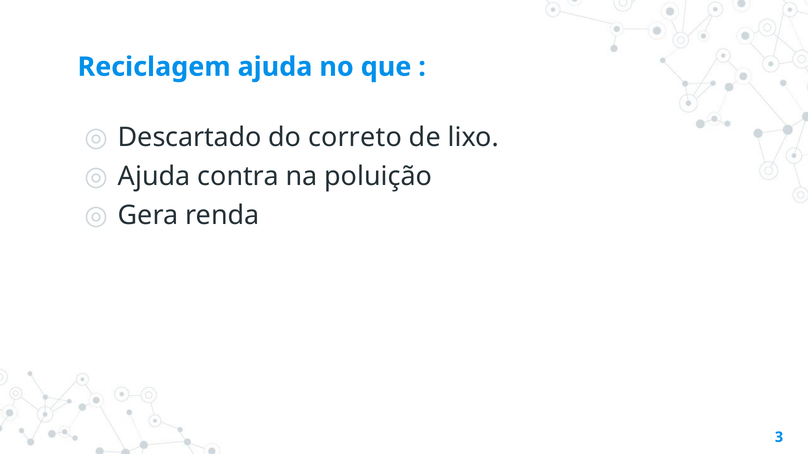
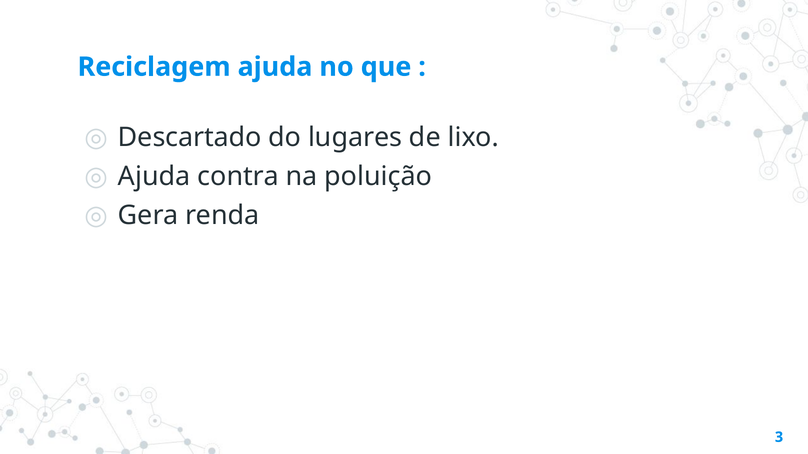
correto: correto -> lugares
